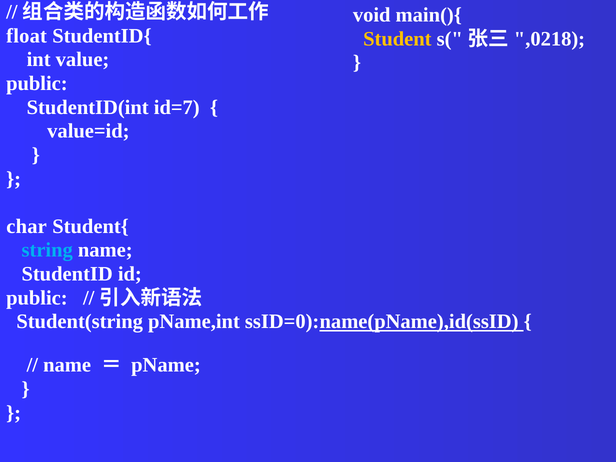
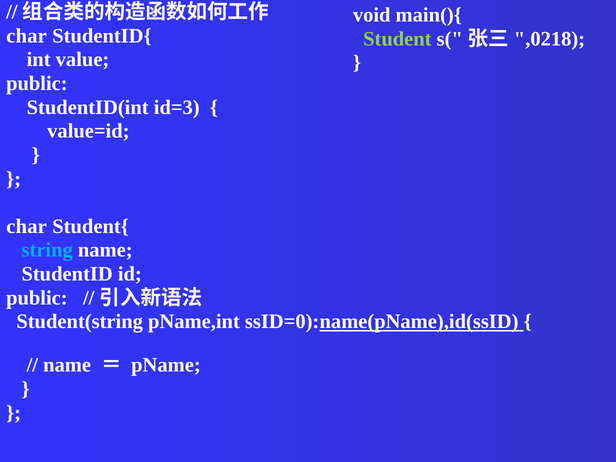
float at (27, 36): float -> char
Student colour: yellow -> light green
id=7: id=7 -> id=3
